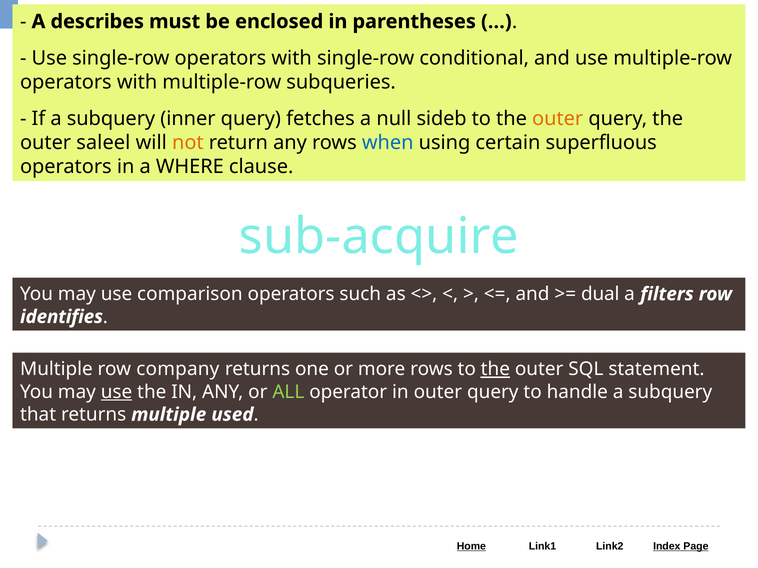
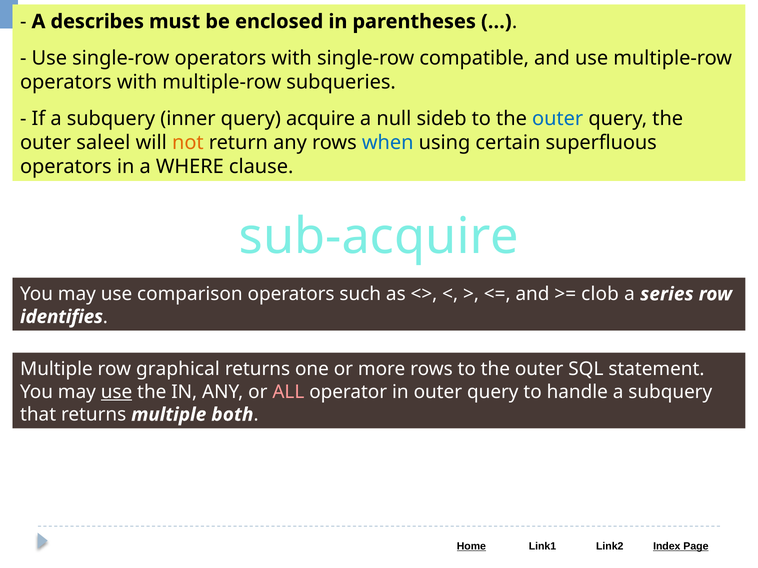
conditional: conditional -> compatible
fetches: fetches -> acquire
outer at (558, 119) colour: orange -> blue
dual: dual -> clob
filters: filters -> series
company: company -> graphical
the at (495, 369) underline: present -> none
ALL colour: light green -> pink
used: used -> both
